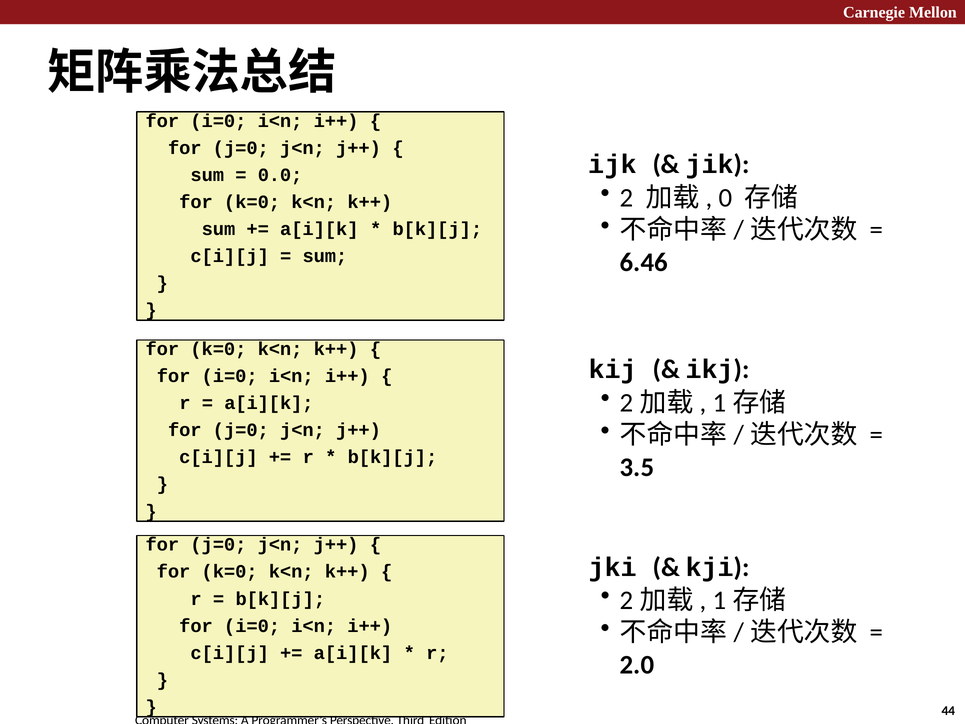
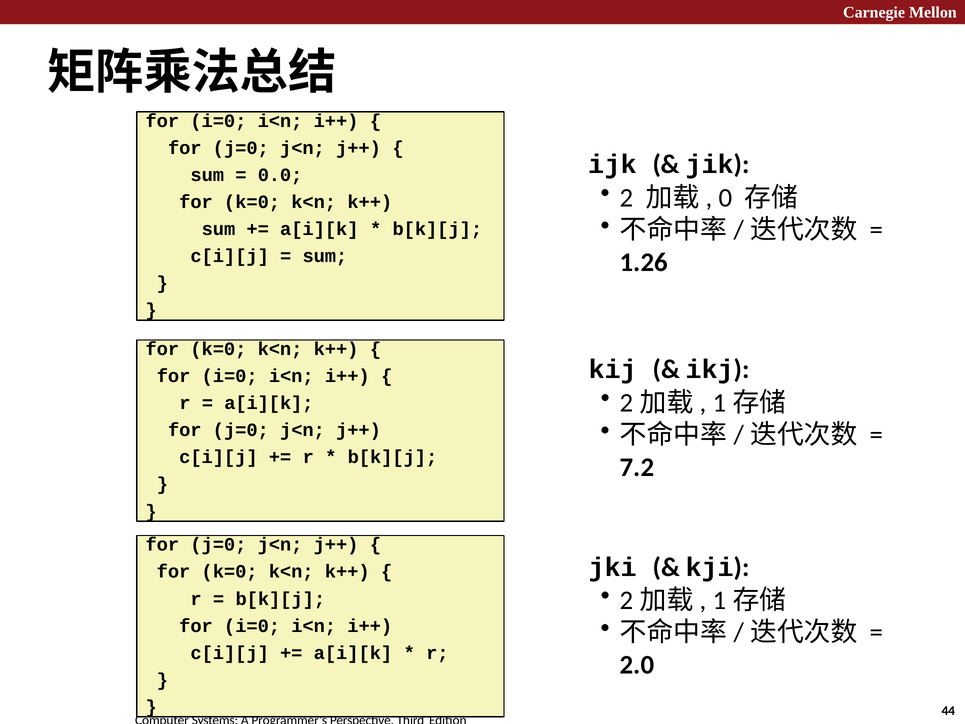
6.46: 6.46 -> 1.26
3.5: 3.5 -> 7.2
